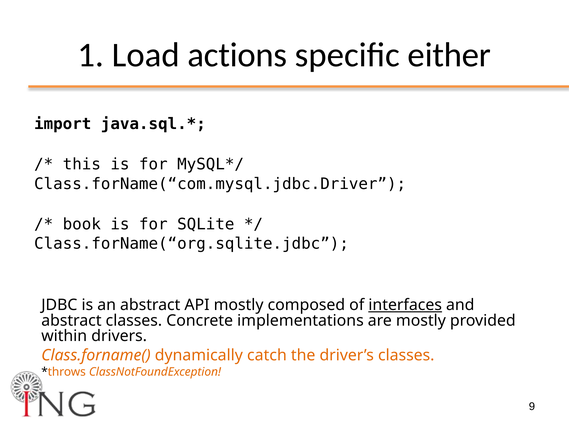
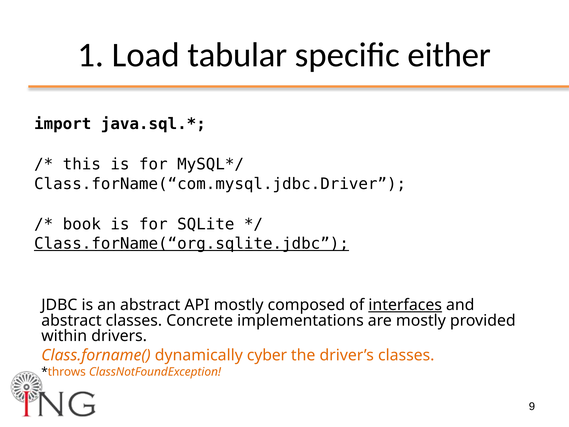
actions: actions -> tabular
Class.forName(“org.sqlite.jdbc underline: none -> present
catch: catch -> cyber
